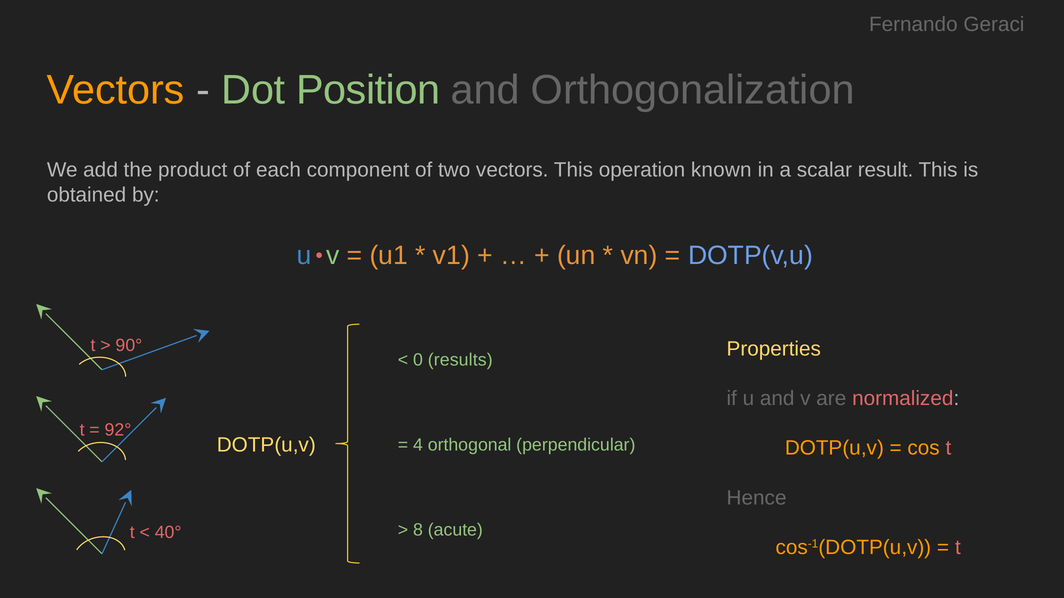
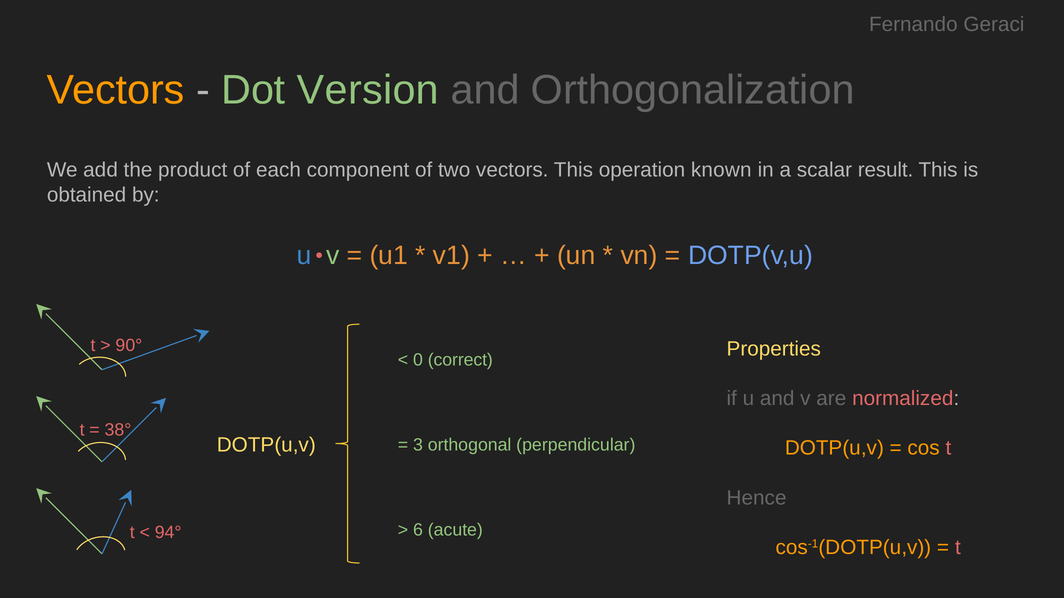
Position: Position -> Version
results: results -> correct
92°: 92° -> 38°
4: 4 -> 3
8: 8 -> 6
40°: 40° -> 94°
